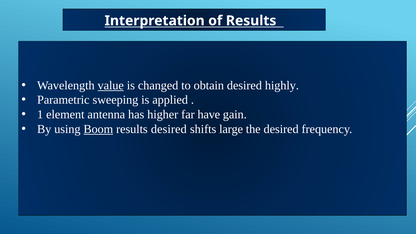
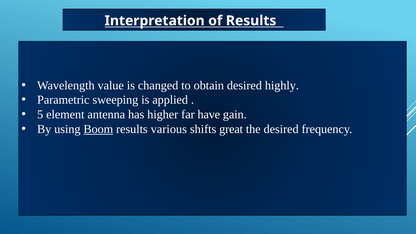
value underline: present -> none
1: 1 -> 5
results desired: desired -> various
large: large -> great
